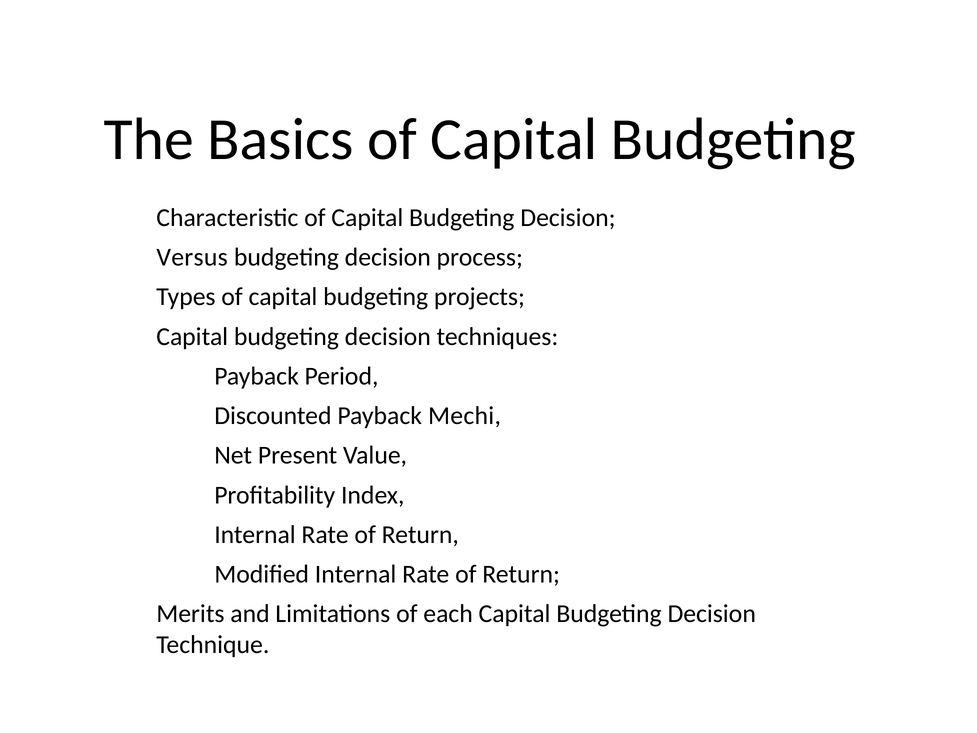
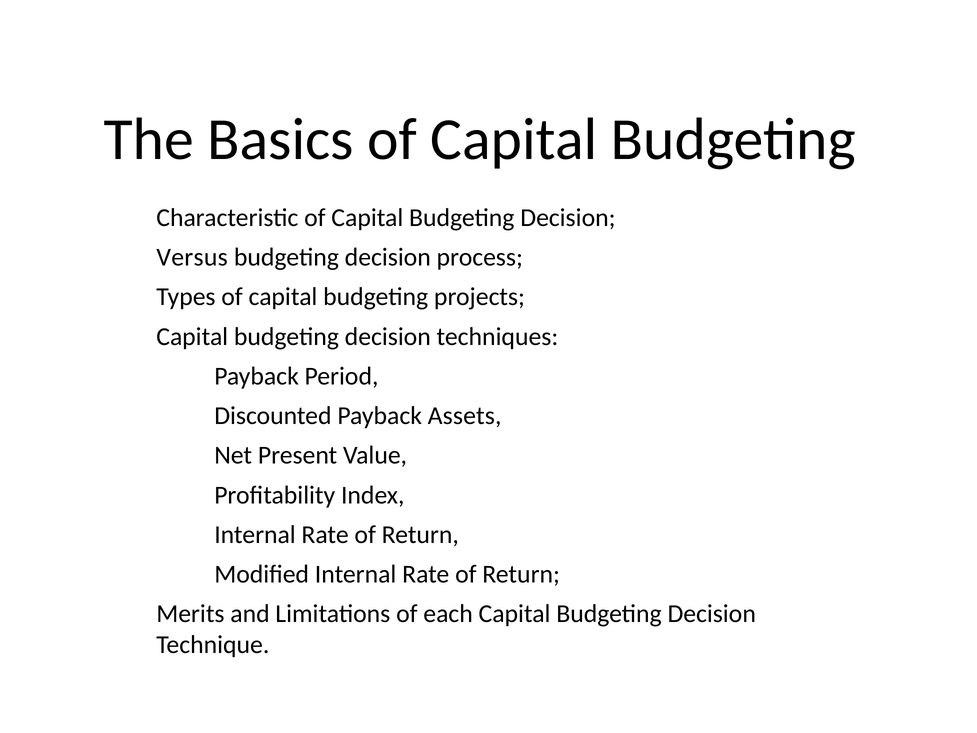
Mechi: Mechi -> Assets
